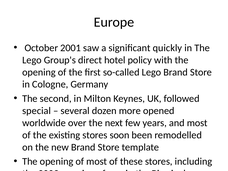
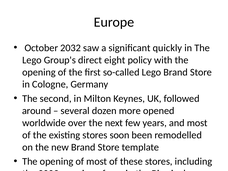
2001: 2001 -> 2032
hotel: hotel -> eight
special at (37, 111): special -> around
